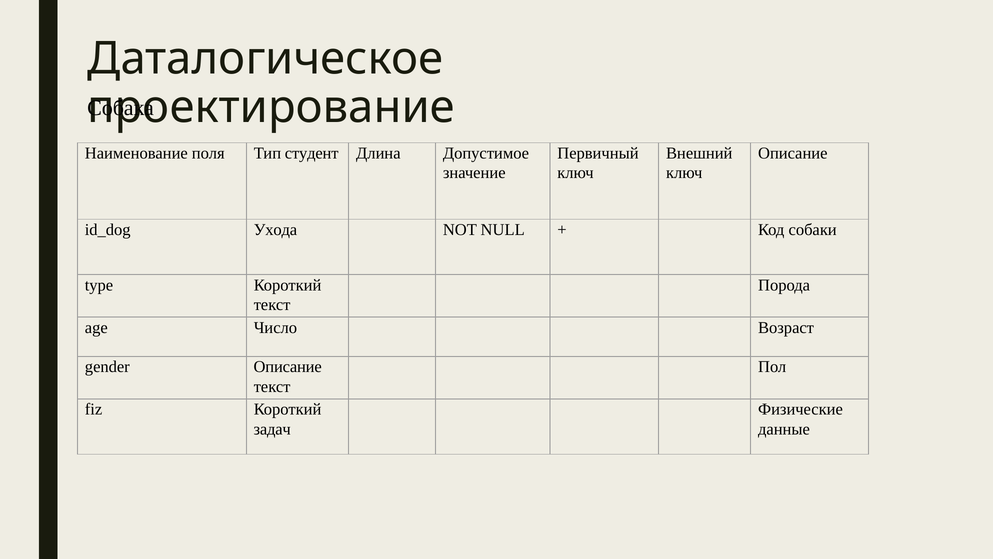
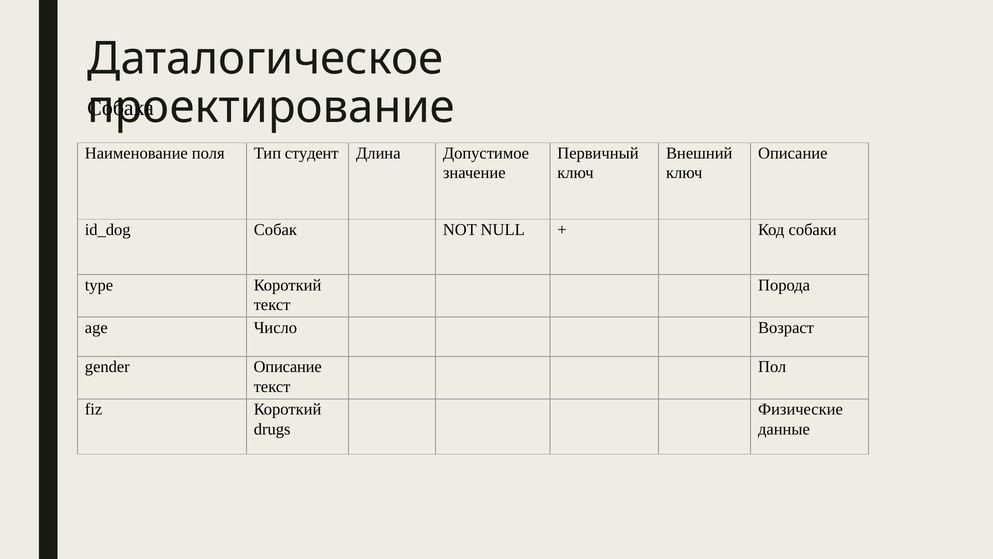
Ухода: Ухода -> Собак
задач: задач -> drugs
